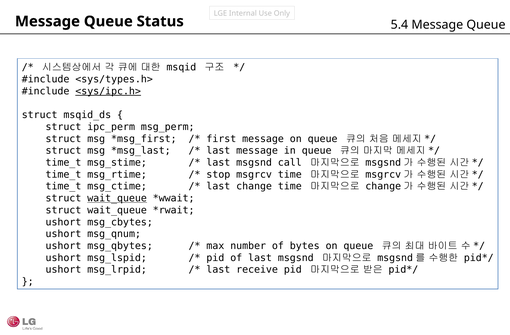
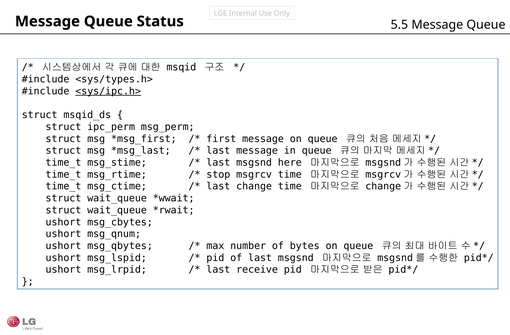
5.4: 5.4 -> 5.5
call: call -> here
wait_queue at (117, 198) underline: present -> none
